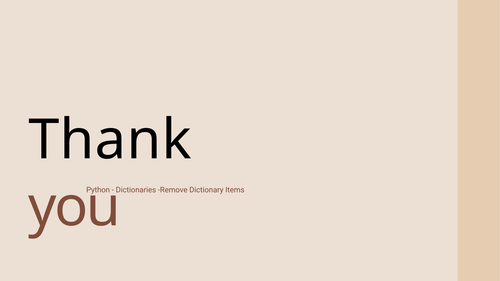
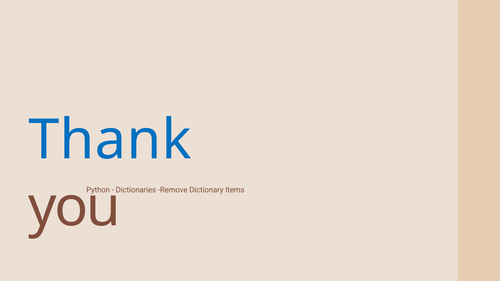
Thank colour: black -> blue
